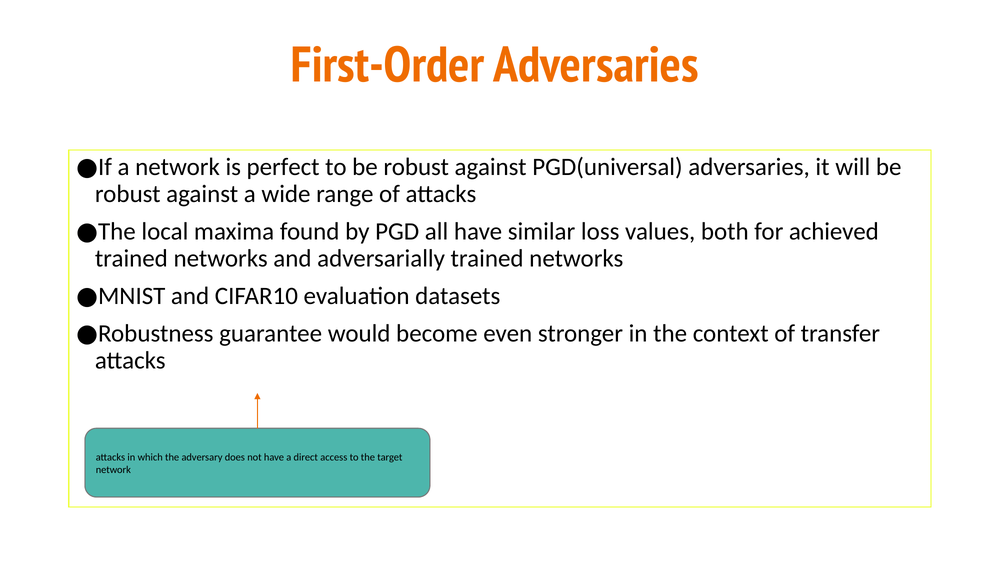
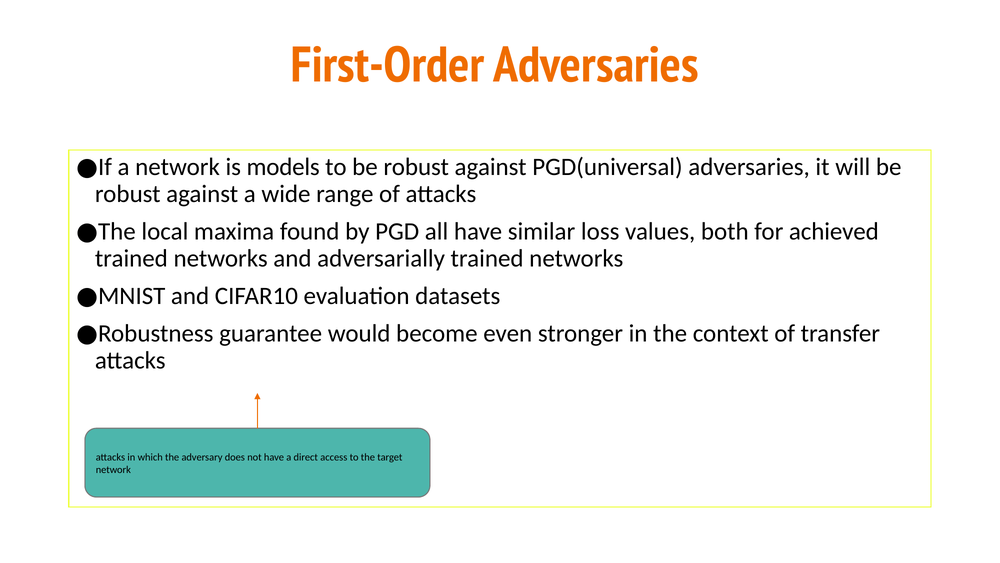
perfect: perfect -> models
